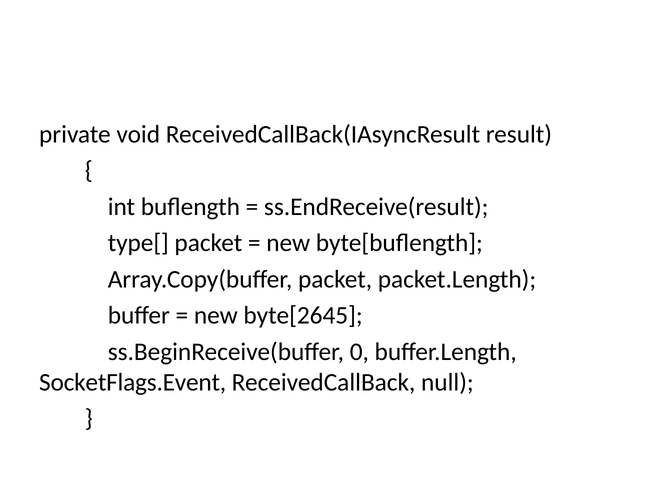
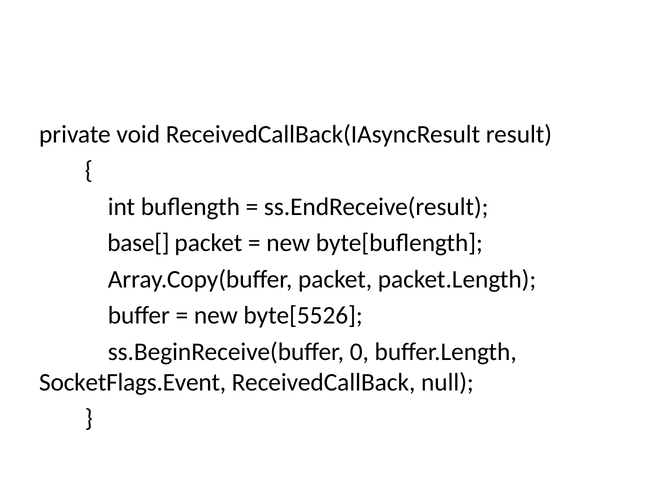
type[: type[ -> base[
byte[2645: byte[2645 -> byte[5526
